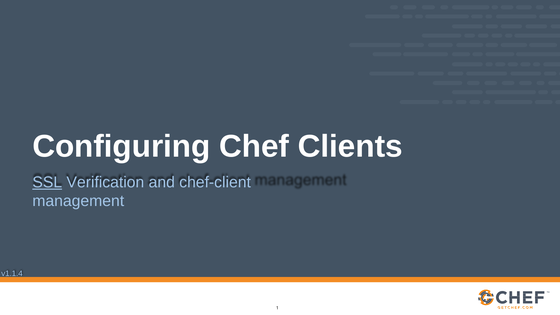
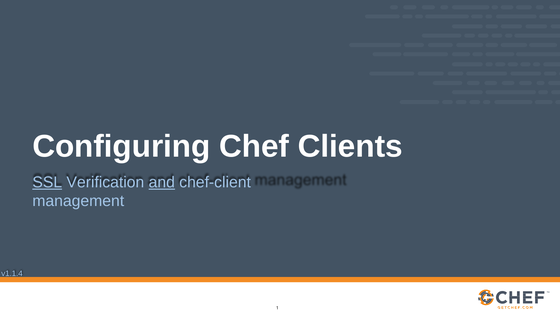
and underline: none -> present
